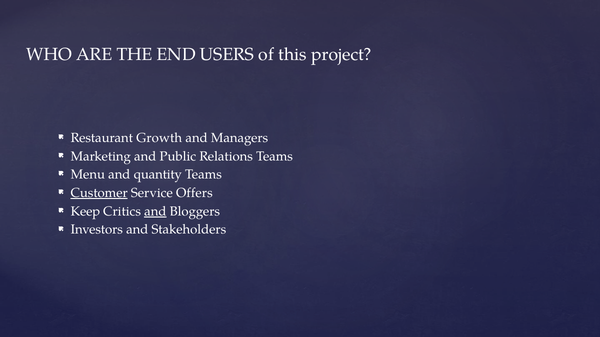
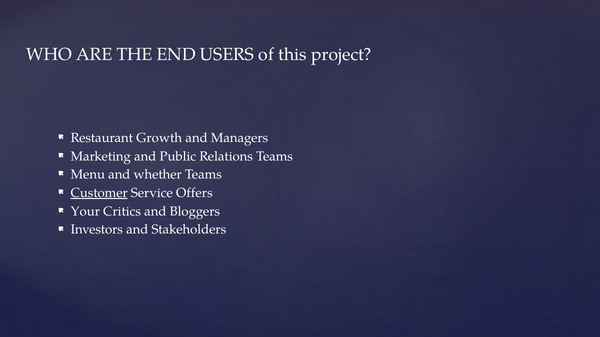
quantity: quantity -> whether
Keep: Keep -> Your
and at (155, 212) underline: present -> none
